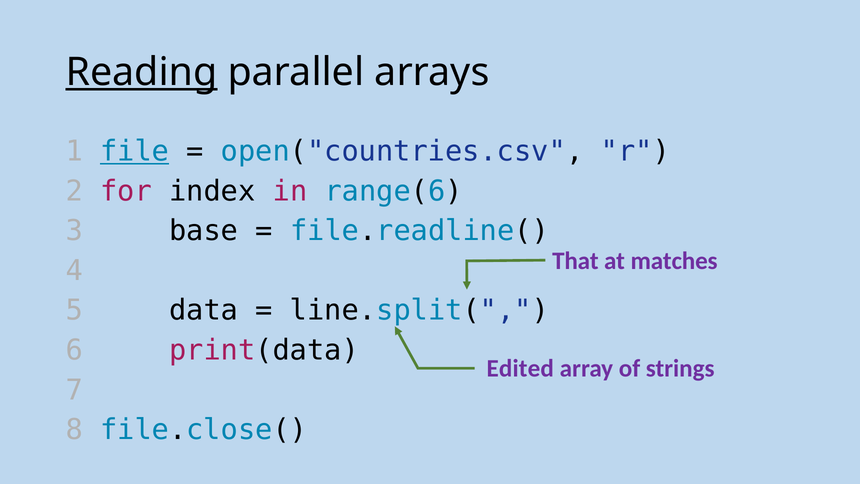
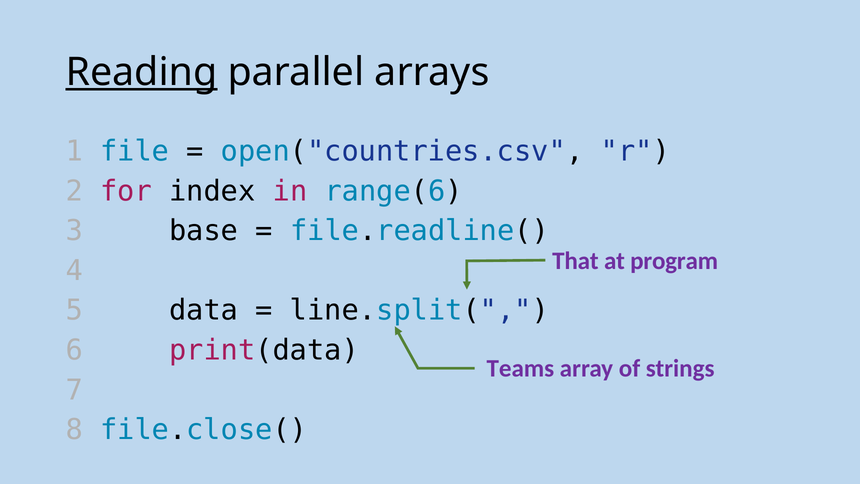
file underline: present -> none
matches: matches -> program
Edited: Edited -> Teams
